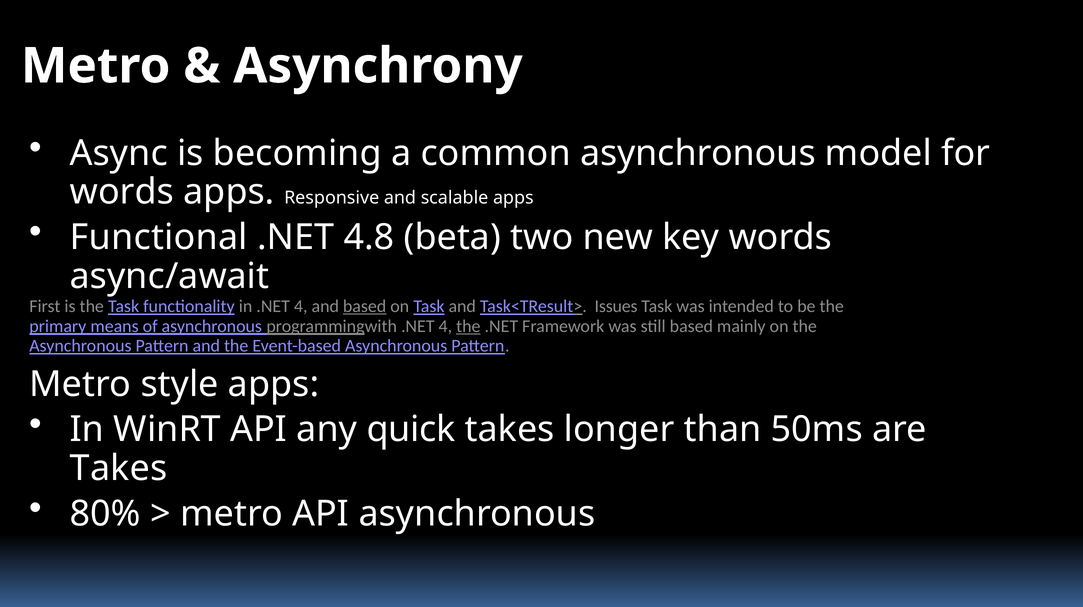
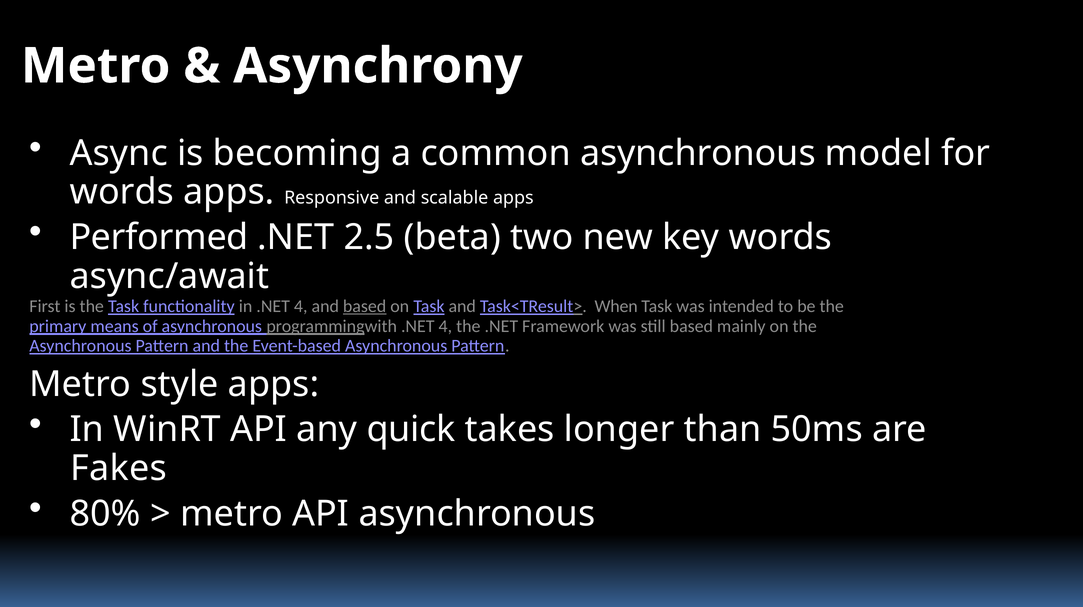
Functional: Functional -> Performed
4.8: 4.8 -> 2.5
Issues: Issues -> When
the at (468, 326) underline: present -> none
Takes at (119, 468): Takes -> Fakes
